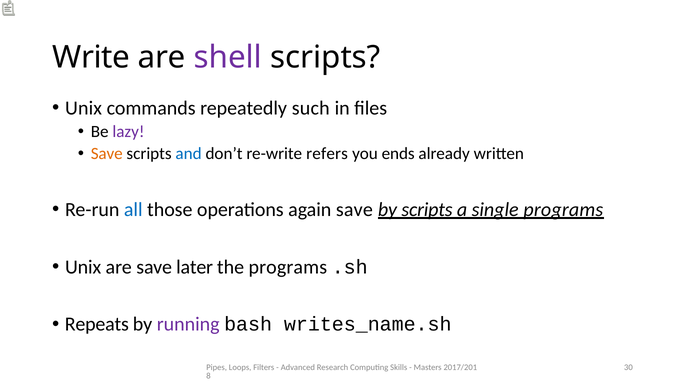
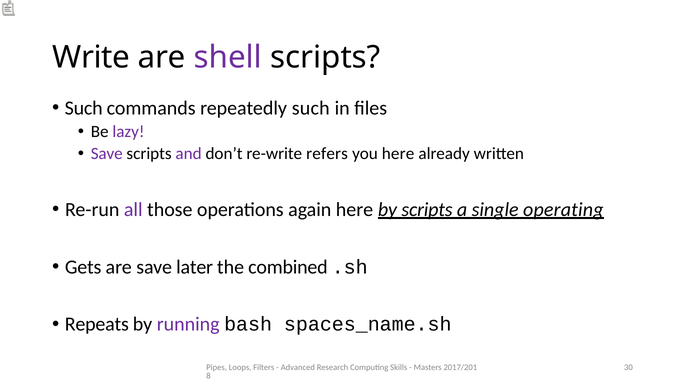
Unix at (84, 108): Unix -> Such
Save at (107, 154) colour: orange -> purple
and colour: blue -> purple
you ends: ends -> here
all colour: blue -> purple
again save: save -> here
single programs: programs -> operating
Unix at (83, 267): Unix -> Gets
the programs: programs -> combined
writes_name.sh: writes_name.sh -> spaces_name.sh
